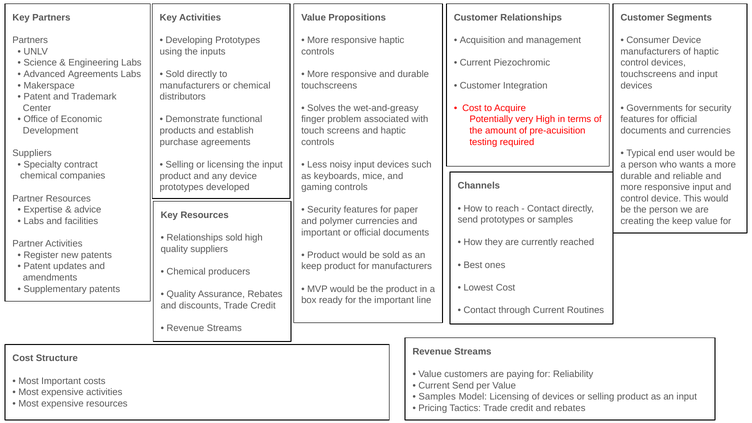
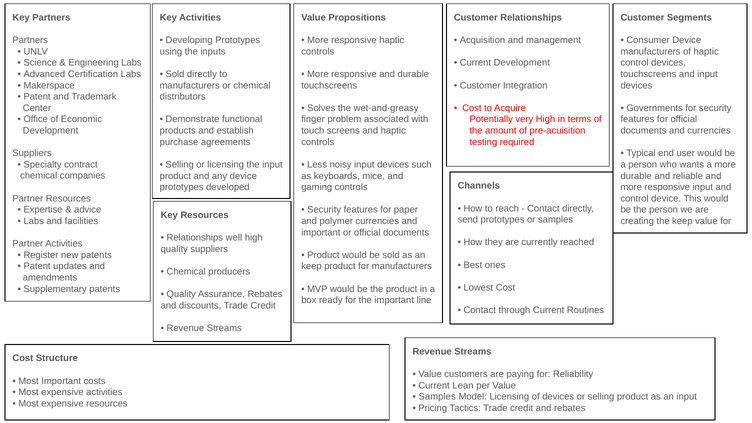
Current Piezochromic: Piezochromic -> Development
Advanced Agreements: Agreements -> Certification
Relationships sold: sold -> well
Current Send: Send -> Lean
